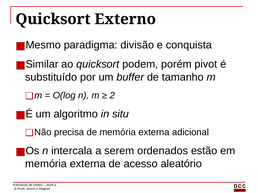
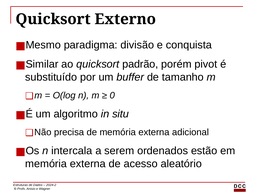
podem: podem -> padrão
2: 2 -> 0
